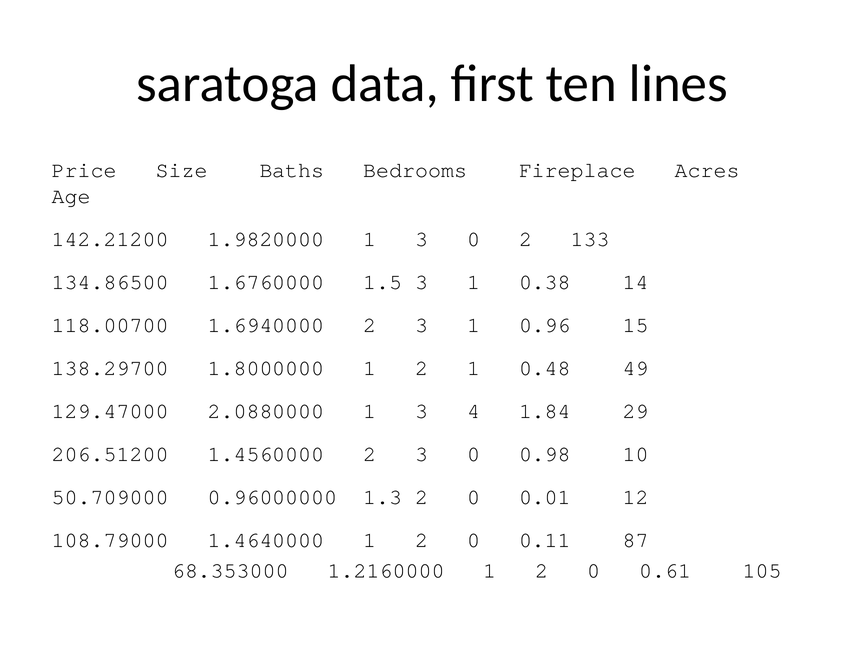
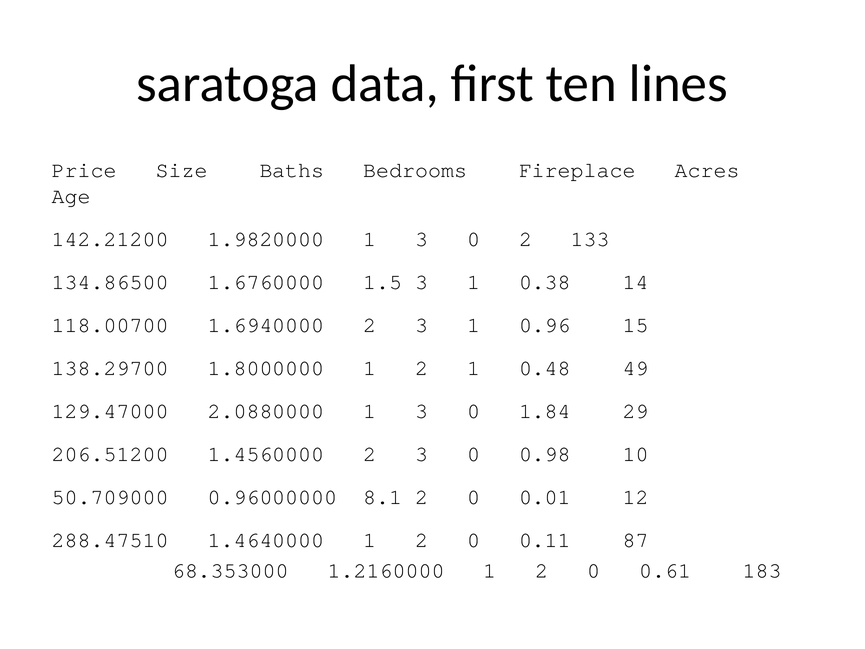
2.0880000 1 3 4: 4 -> 0
1.3: 1.3 -> 8.1
108.79000: 108.79000 -> 288.47510
105: 105 -> 183
